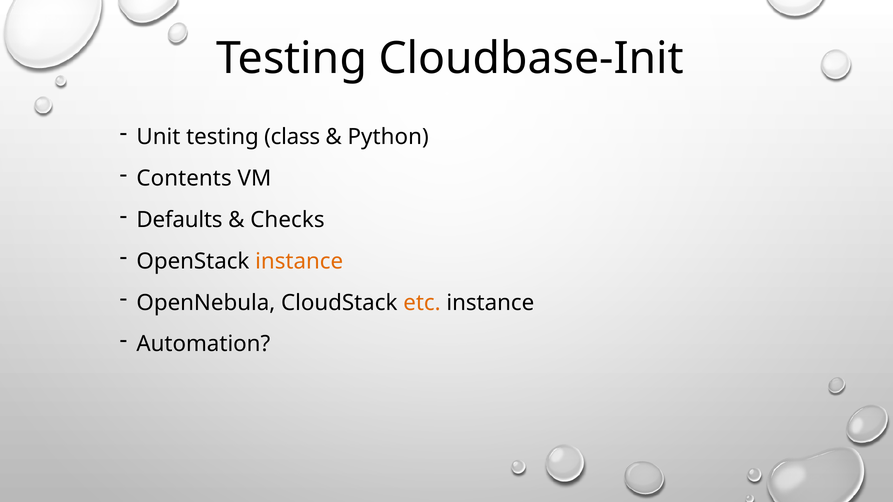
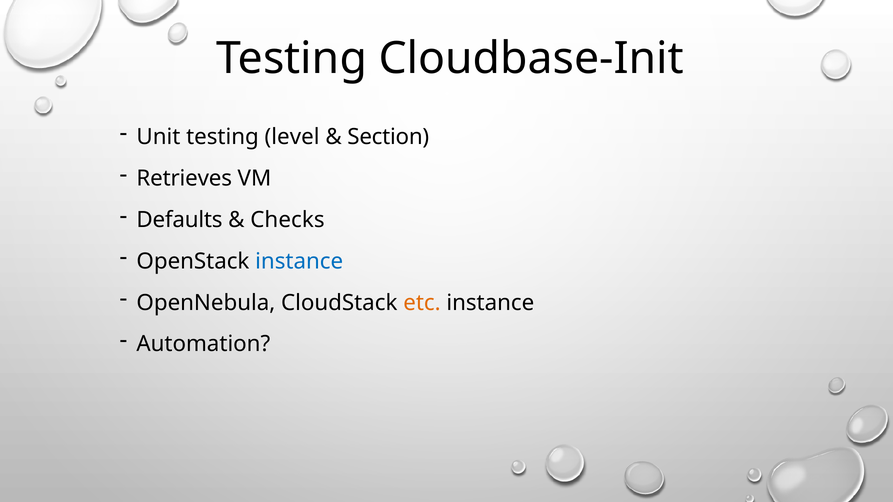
class: class -> level
Python: Python -> Section
Contents: Contents -> Retrieves
instance at (299, 261) colour: orange -> blue
